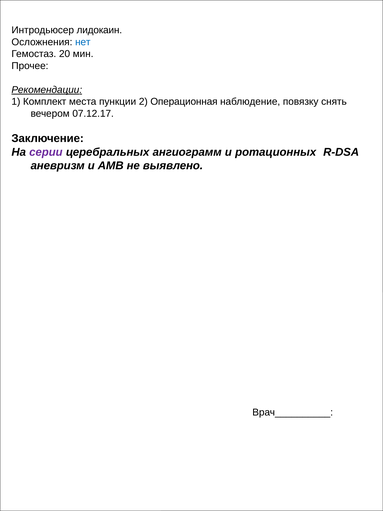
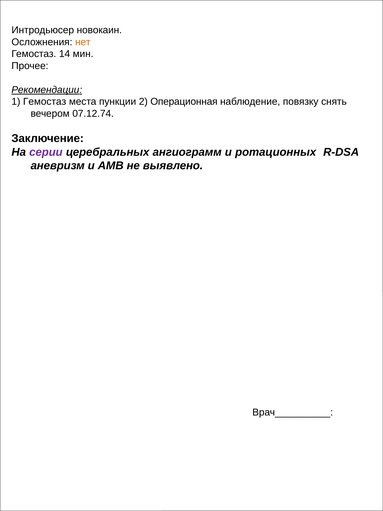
лидокаин: лидокаин -> новокаин
нет colour: blue -> orange
20: 20 -> 14
1 Комплект: Комплект -> Гемостаз
07.12.17: 07.12.17 -> 07.12.74
